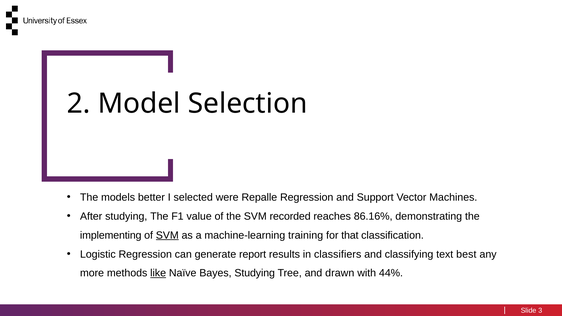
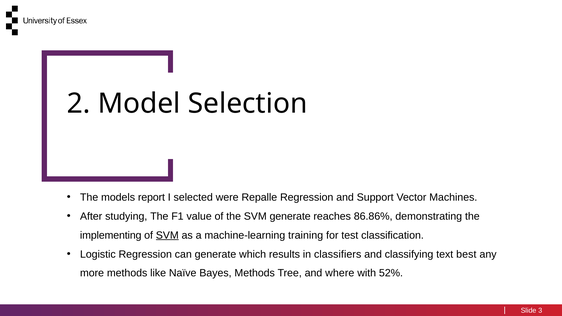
better: better -> report
SVM recorded: recorded -> generate
86.16%: 86.16% -> 86.86%
that: that -> test
report: report -> which
like underline: present -> none
Bayes Studying: Studying -> Methods
drawn: drawn -> where
44%: 44% -> 52%
